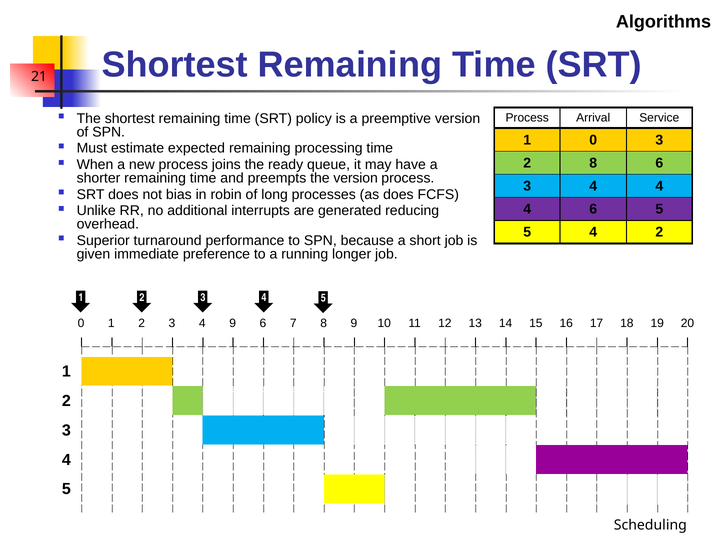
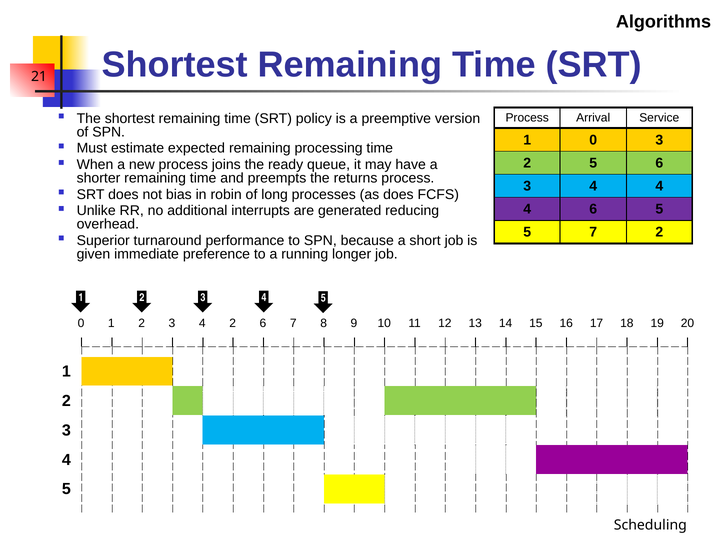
2 8: 8 -> 5
the version: version -> returns
4 at (593, 232): 4 -> 7
4 9: 9 -> 2
